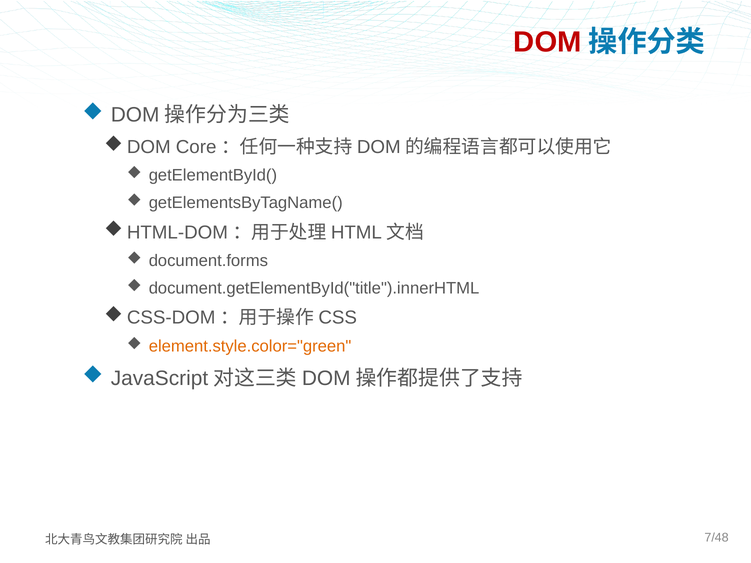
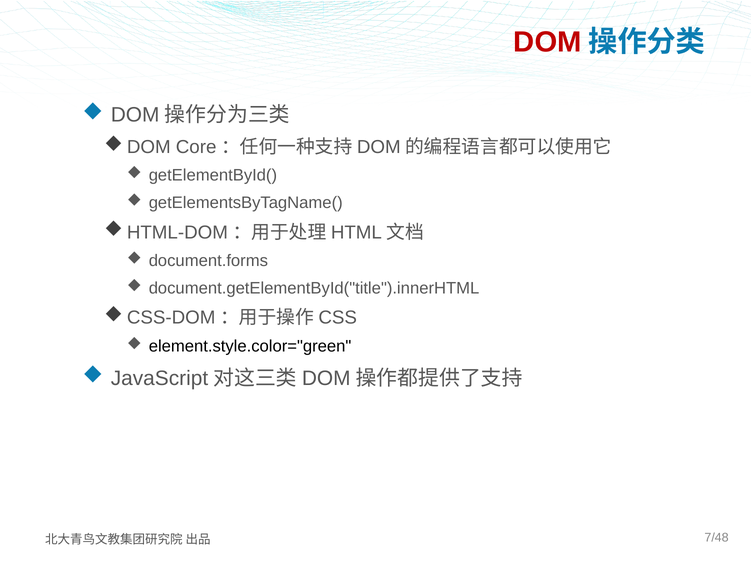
element.style.color="green colour: orange -> black
